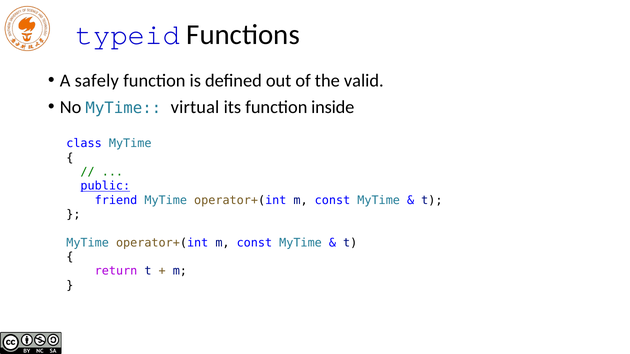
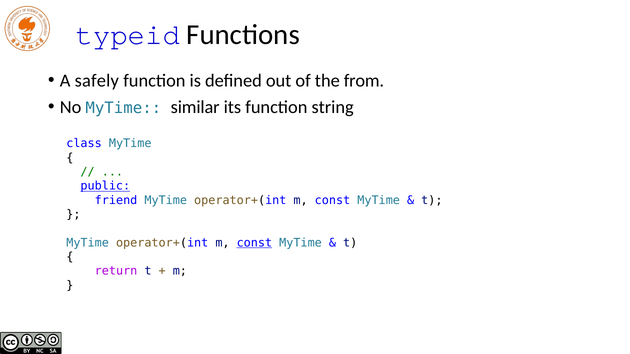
valid: valid -> from
virtual: virtual -> similar
inside: inside -> string
const at (254, 243) underline: none -> present
